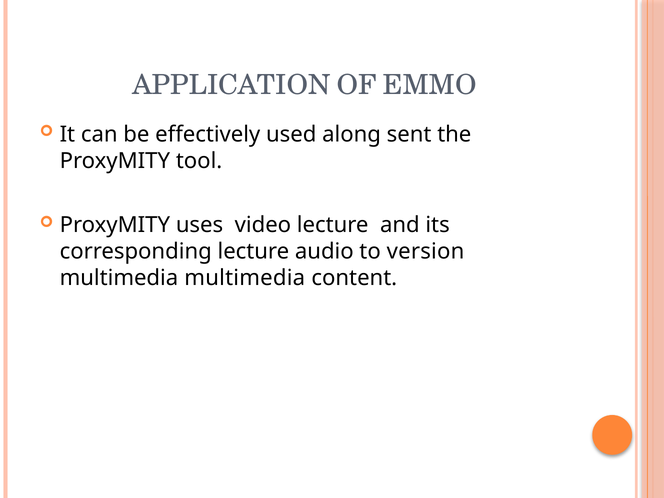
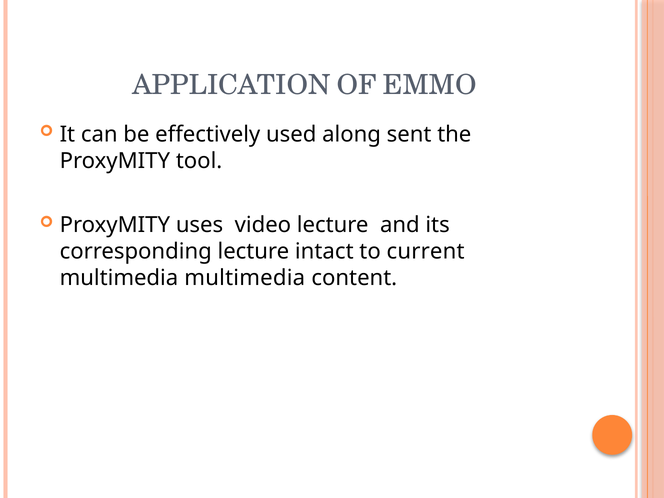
audio: audio -> intact
version: version -> current
